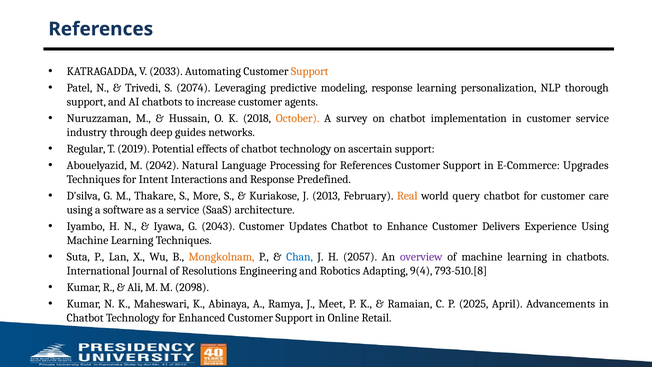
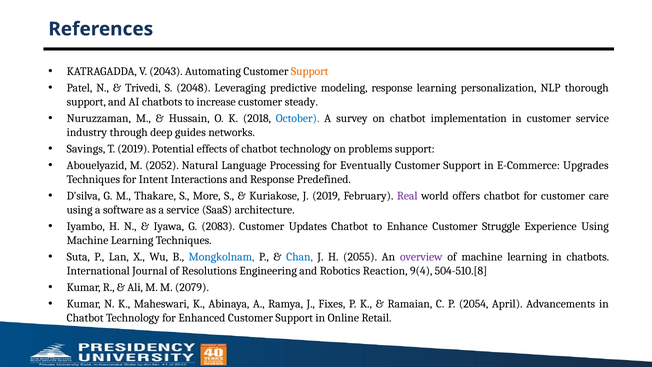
2033: 2033 -> 2043
2074: 2074 -> 2048
agents: agents -> steady
October colour: orange -> blue
Regular: Regular -> Savings
ascertain: ascertain -> problems
2042: 2042 -> 2052
for References: References -> Eventually
J 2013: 2013 -> 2019
Real colour: orange -> purple
query: query -> offers
2043: 2043 -> 2083
Delivers: Delivers -> Struggle
Mongkolnam colour: orange -> blue
2057: 2057 -> 2055
Adapting: Adapting -> Reaction
793-510.[8: 793-510.[8 -> 504-510.[8
2098: 2098 -> 2079
Meet: Meet -> Fixes
2025: 2025 -> 2054
